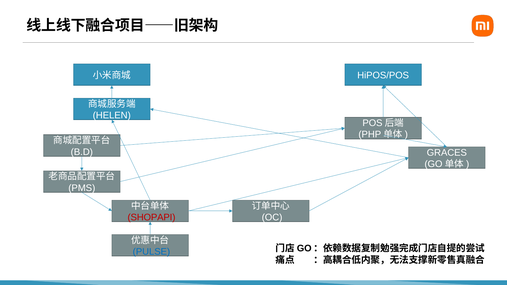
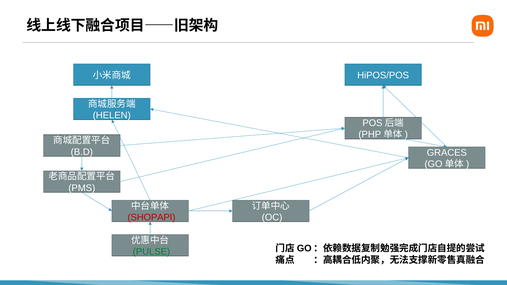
PULSE colour: blue -> green
